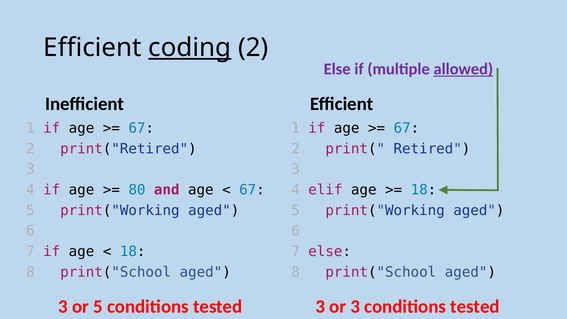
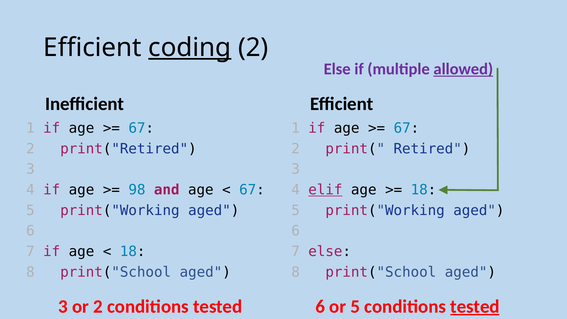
80: 80 -> 98
elif underline: none -> present
or 5: 5 -> 2
tested 3: 3 -> 6
or 3: 3 -> 5
tested at (475, 307) underline: none -> present
